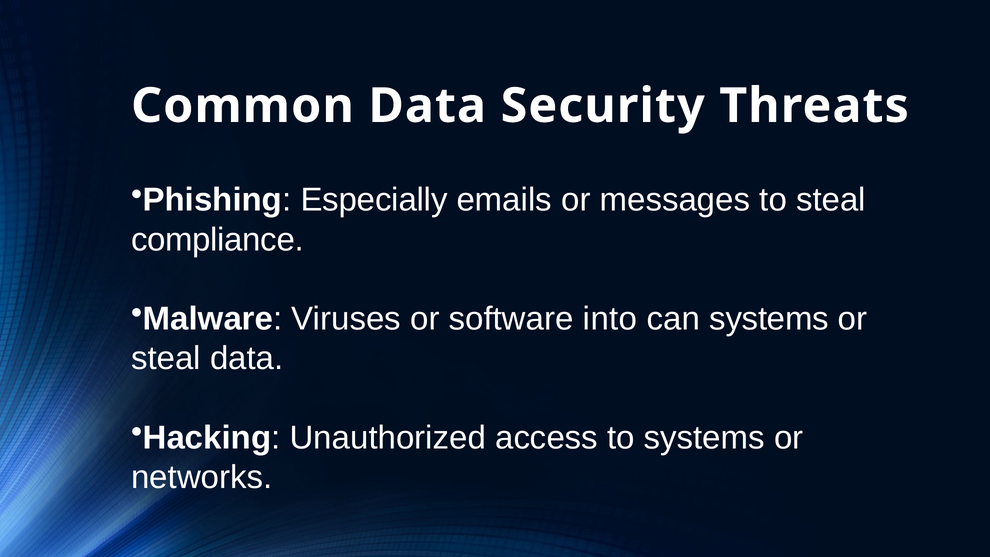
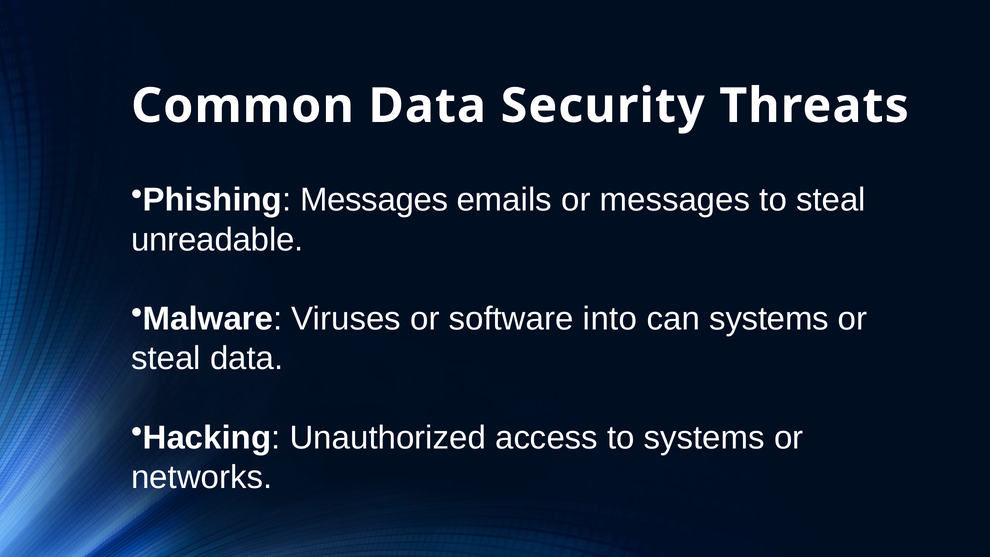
Phishing Especially: Especially -> Messages
compliance: compliance -> unreadable
